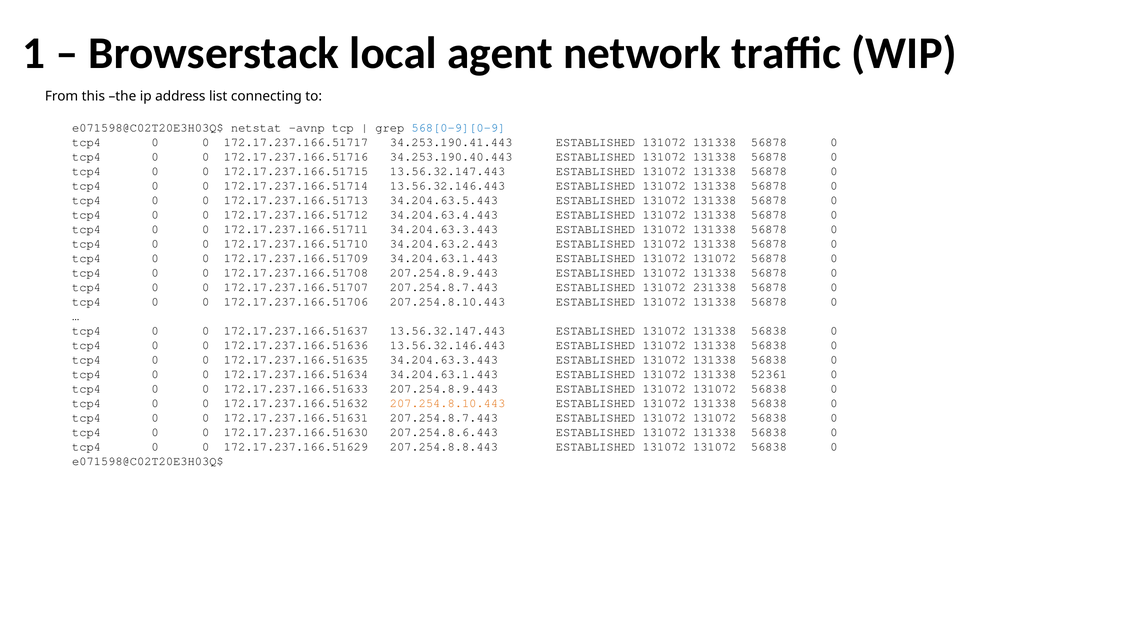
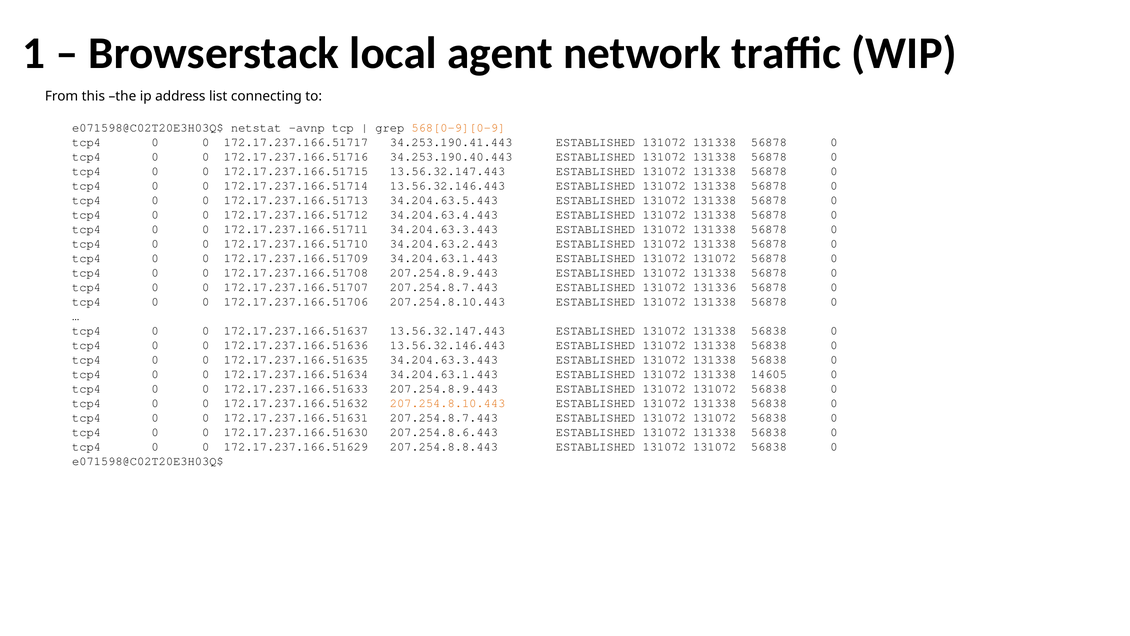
568[0-9][0-9 colour: blue -> orange
231338: 231338 -> 131336
52361: 52361 -> 14605
